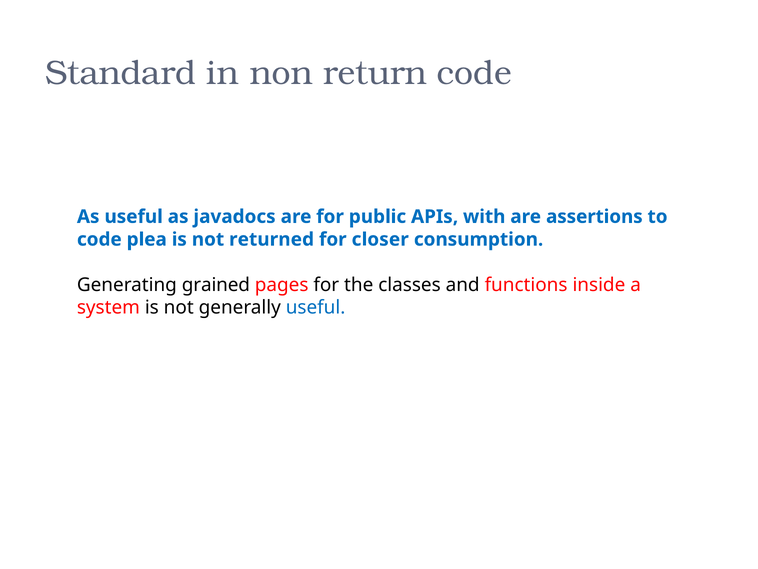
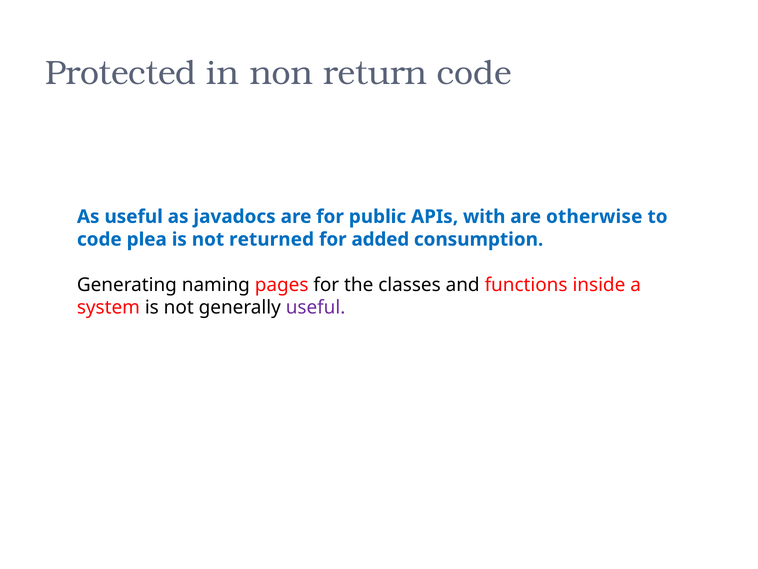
Standard: Standard -> Protected
assertions: assertions -> otherwise
closer: closer -> added
grained: grained -> naming
useful at (316, 307) colour: blue -> purple
